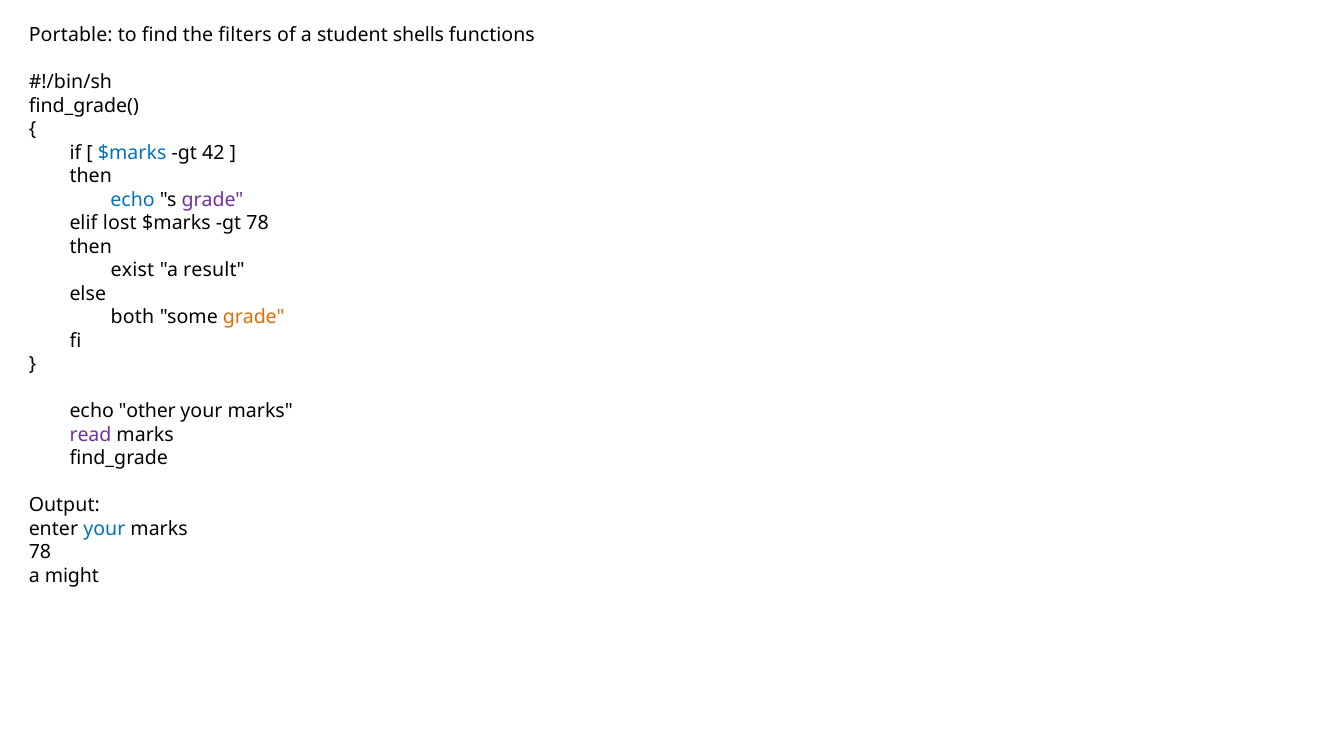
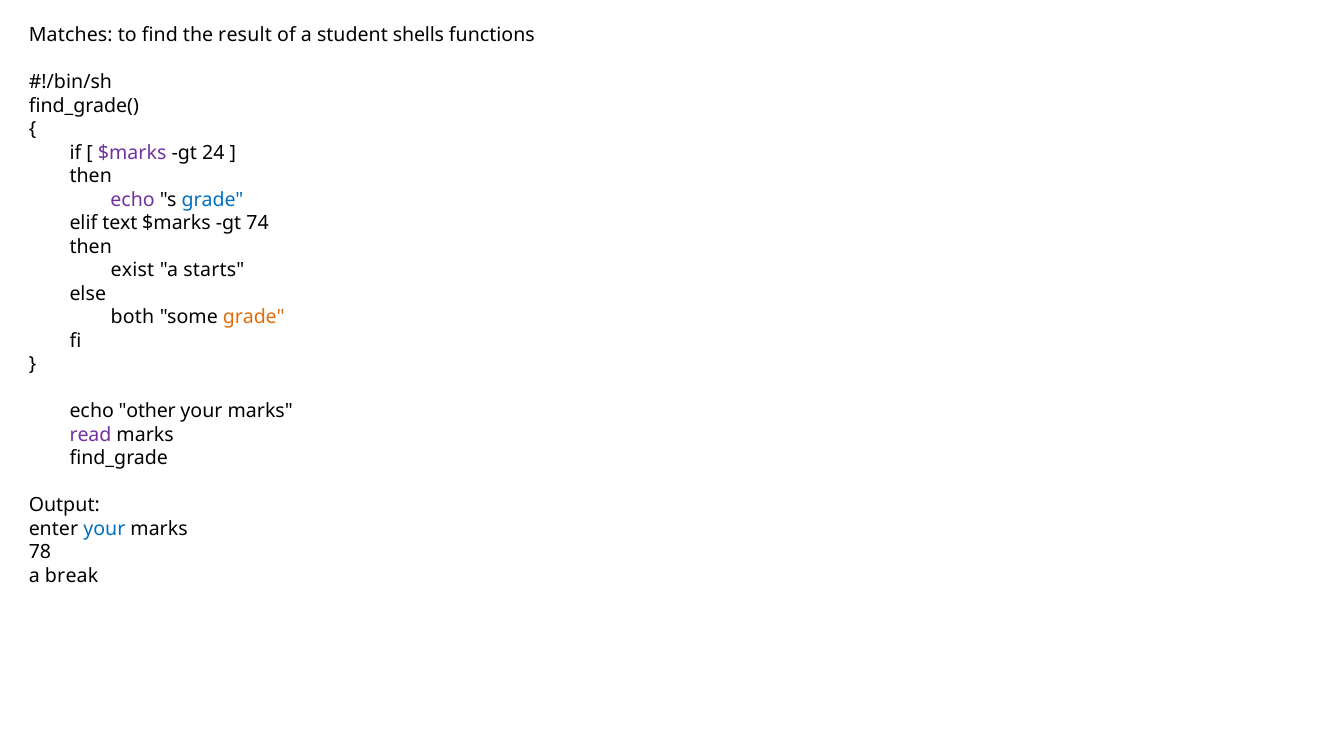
Portable: Portable -> Matches
filters: filters -> result
$marks at (132, 153) colour: blue -> purple
42: 42 -> 24
echo at (133, 200) colour: blue -> purple
grade at (213, 200) colour: purple -> blue
lost: lost -> text
gt 78: 78 -> 74
result: result -> starts
might: might -> break
